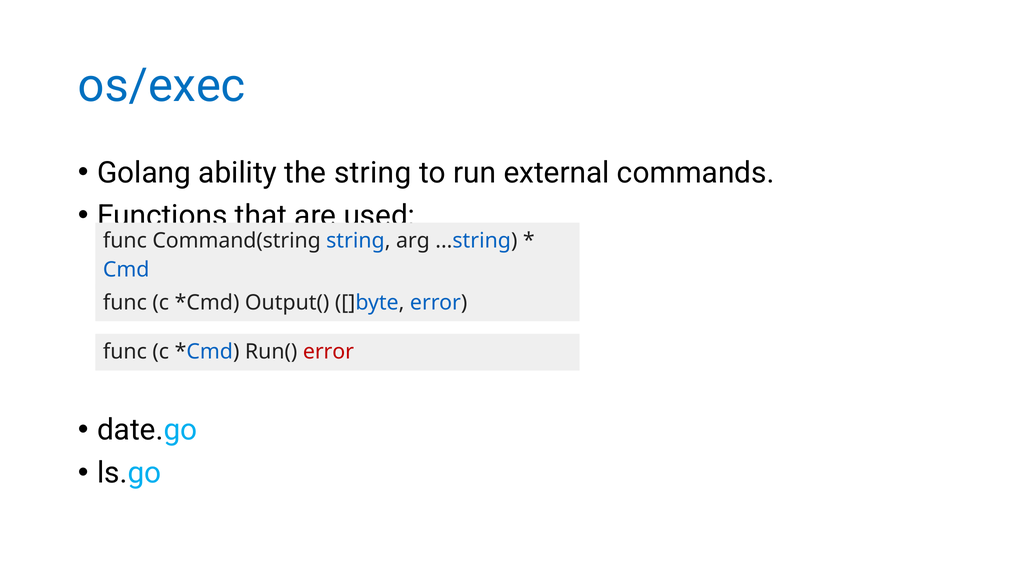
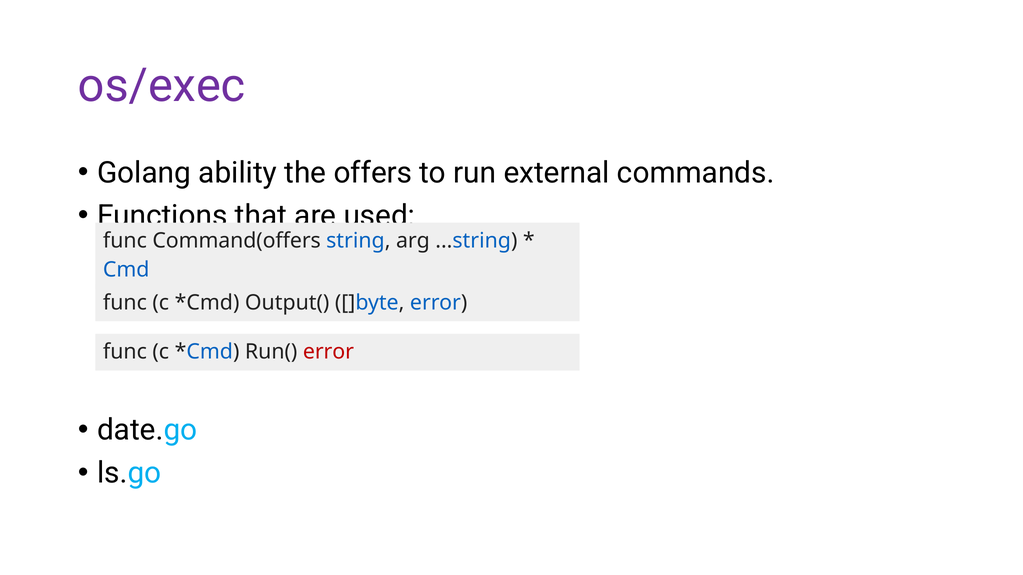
os/exec colour: blue -> purple
the string: string -> offers
Command(string: Command(string -> Command(offers
